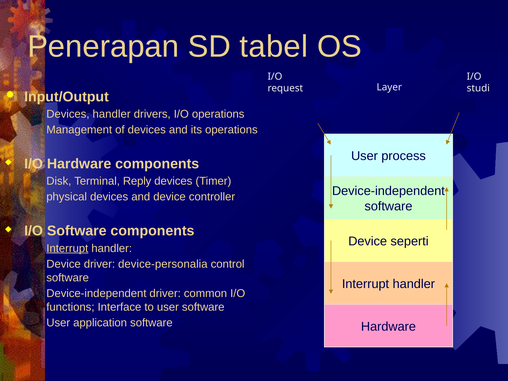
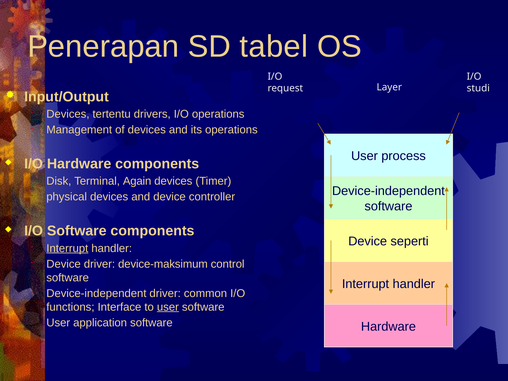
Devices handler: handler -> tertentu
Reply: Reply -> Again
device-personalia: device-personalia -> device-maksimum
user at (168, 307) underline: none -> present
